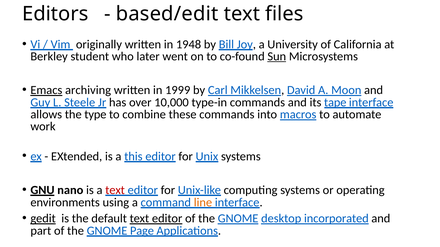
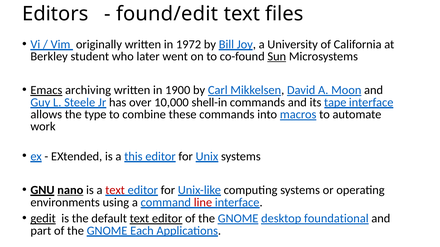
based/edit: based/edit -> found/edit
1948: 1948 -> 1972
1999: 1999 -> 1900
type-in: type-in -> shell-in
nano underline: none -> present
line colour: orange -> red
incorporated: incorporated -> foundational
Page: Page -> Each
